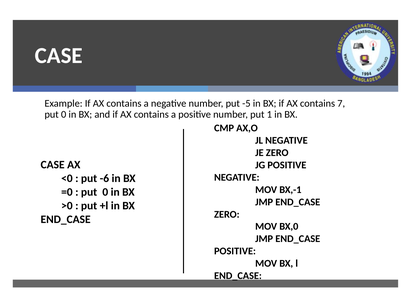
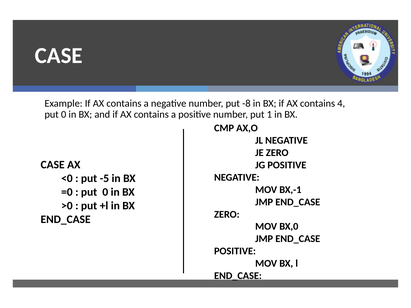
-5: -5 -> -8
7: 7 -> 4
-6: -6 -> -5
